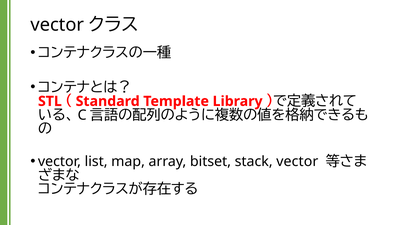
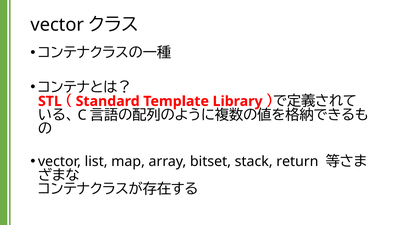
stack vector: vector -> return
